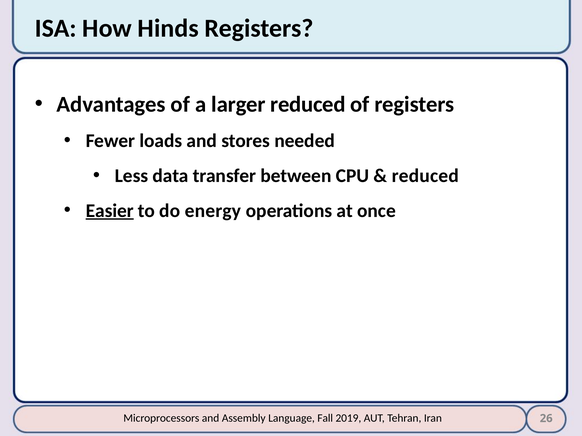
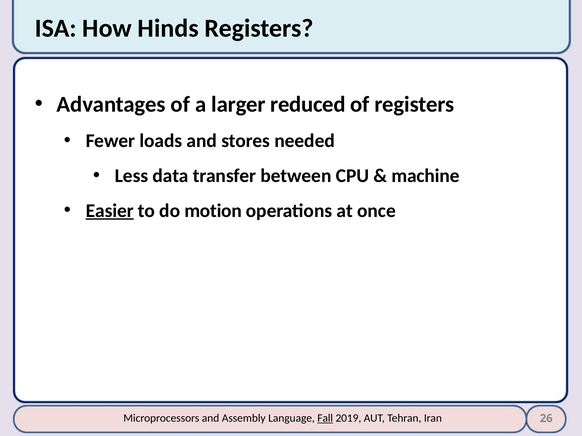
reduced at (425, 176): reduced -> machine
energy: energy -> motion
Fall underline: none -> present
